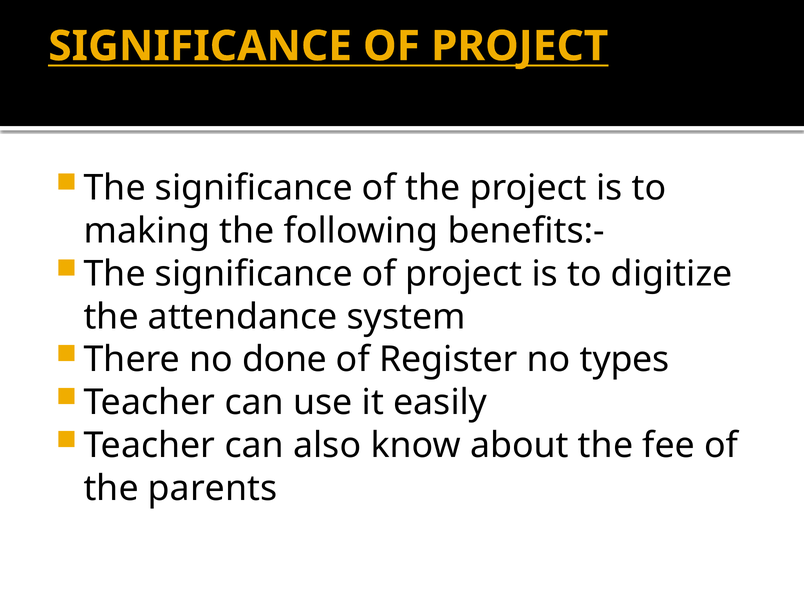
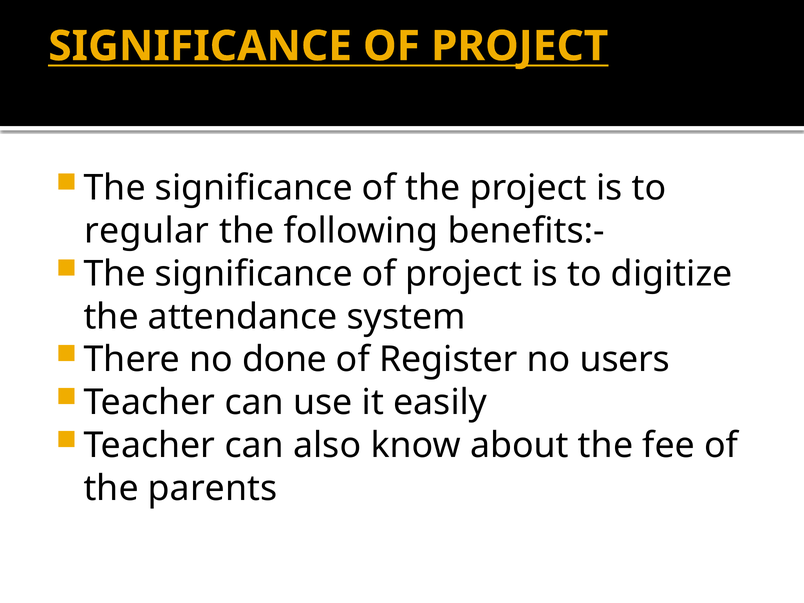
making: making -> regular
types: types -> users
